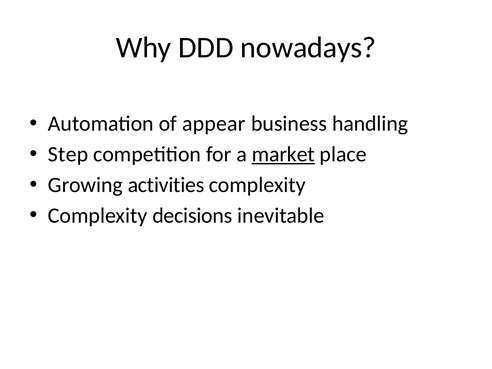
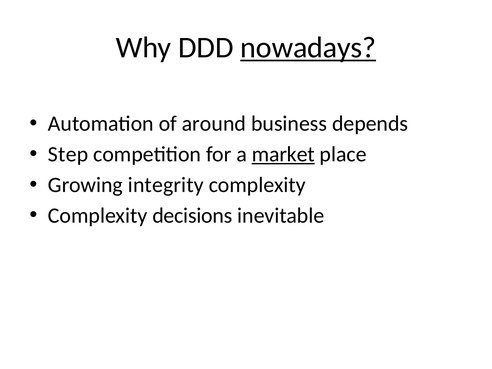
nowadays underline: none -> present
appear: appear -> around
handling: handling -> depends
activities: activities -> integrity
